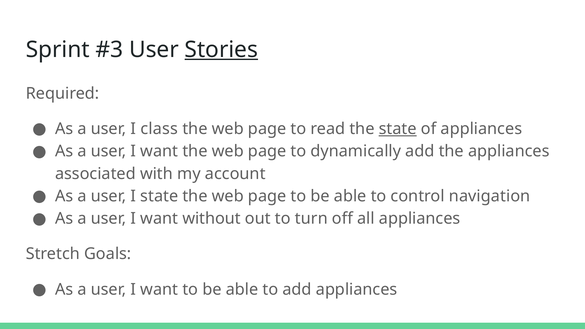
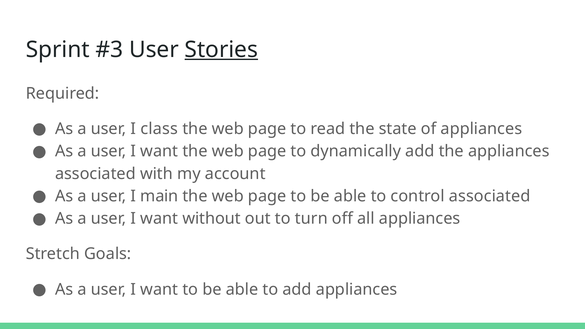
state at (398, 129) underline: present -> none
I state: state -> main
control navigation: navigation -> associated
